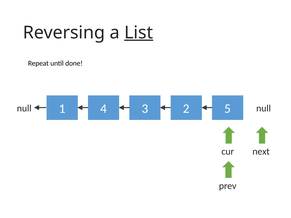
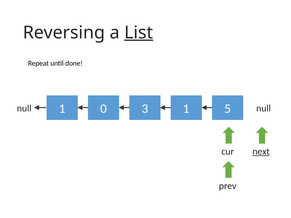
4: 4 -> 0
3 2: 2 -> 1
next underline: none -> present
